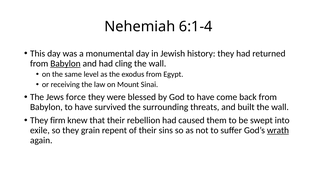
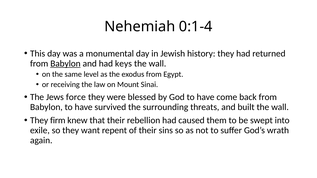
6:1-4: 6:1-4 -> 0:1-4
cling: cling -> keys
grain: grain -> want
wrath underline: present -> none
